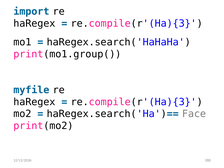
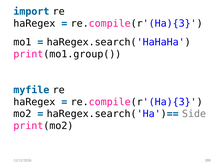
Face: Face -> Side
